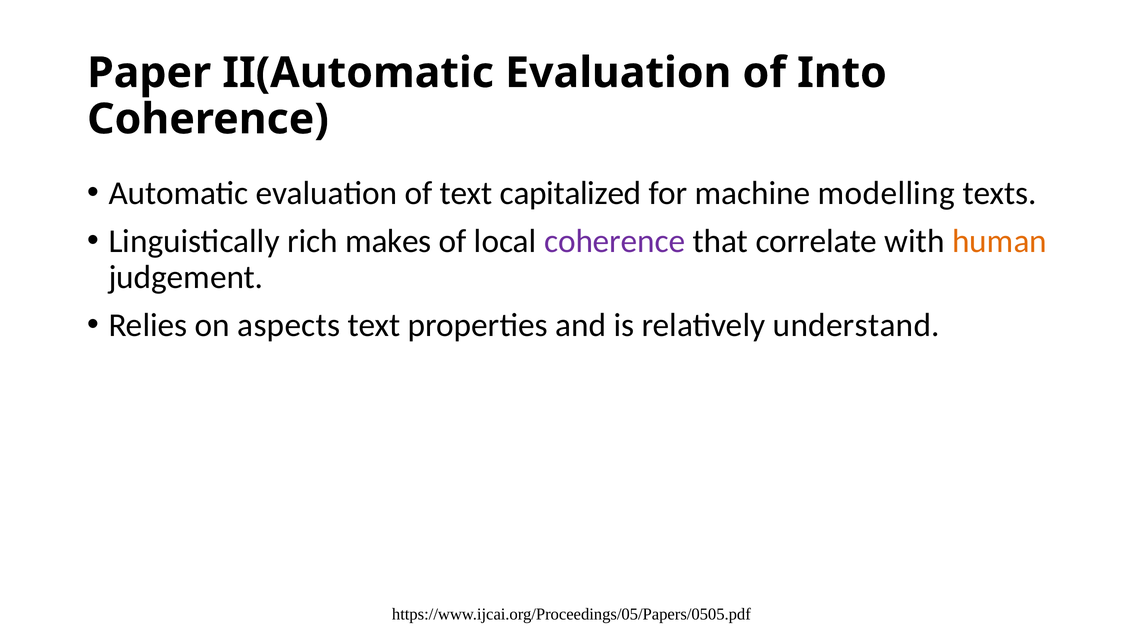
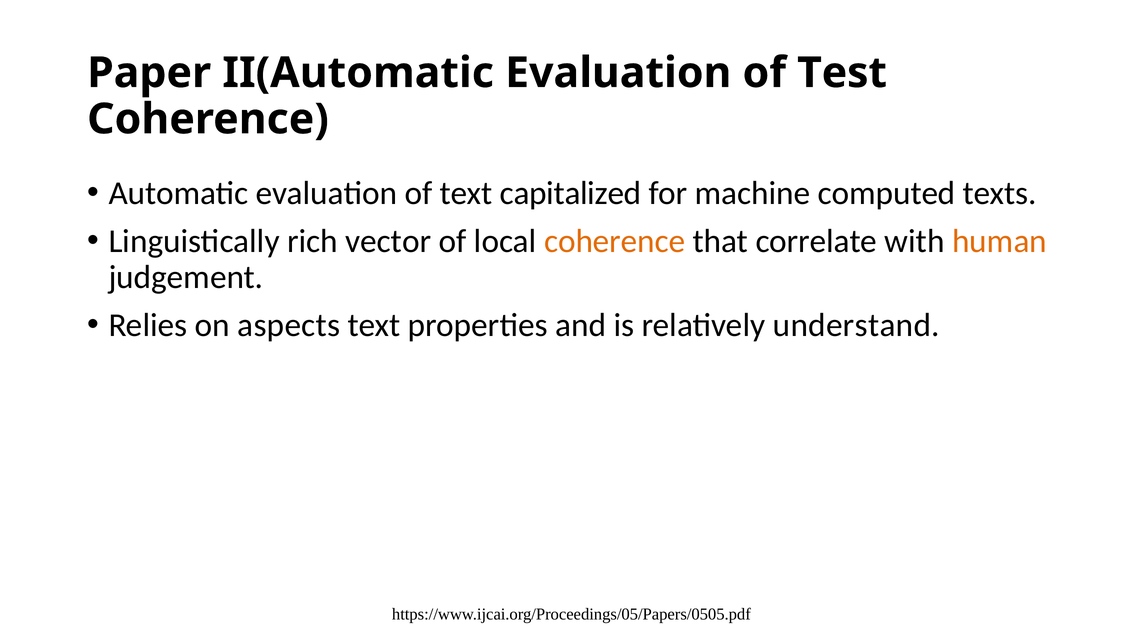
Into: Into -> Test
modelling: modelling -> computed
makes: makes -> vector
coherence at (615, 241) colour: purple -> orange
